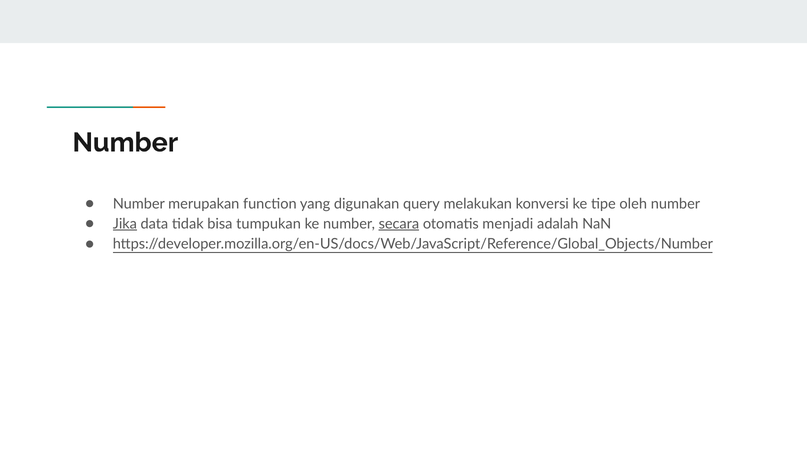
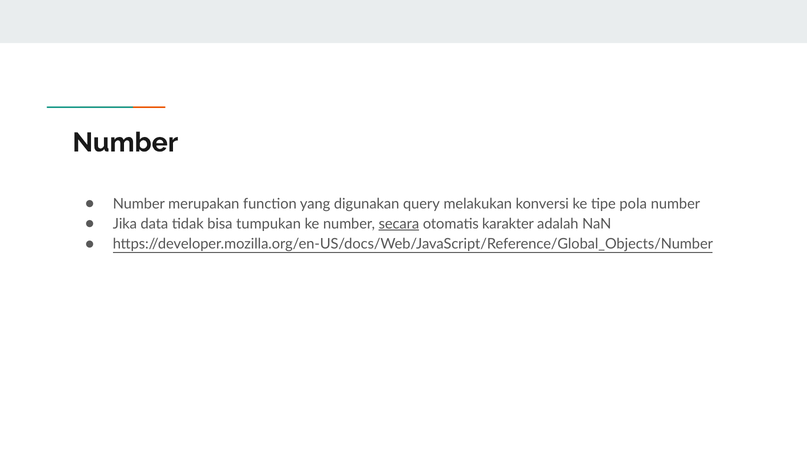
oleh: oleh -> pola
Jika underline: present -> none
menjadi: menjadi -> karakter
